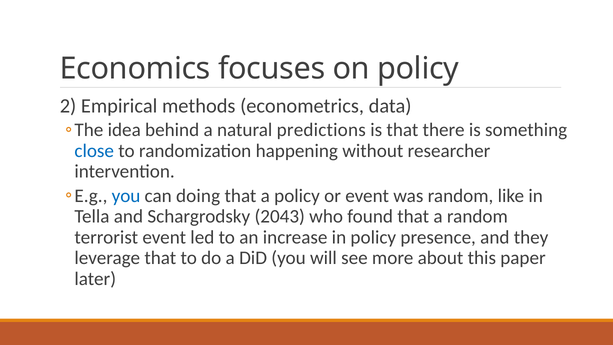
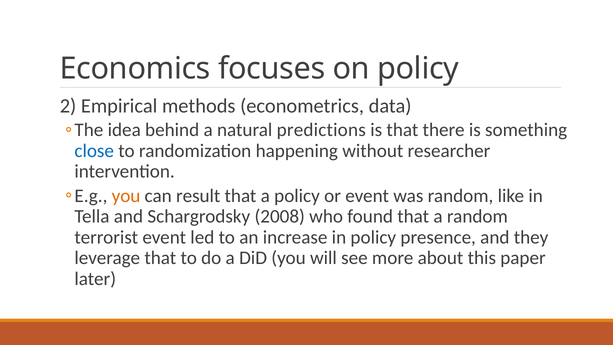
you at (126, 196) colour: blue -> orange
doing: doing -> result
2043: 2043 -> 2008
